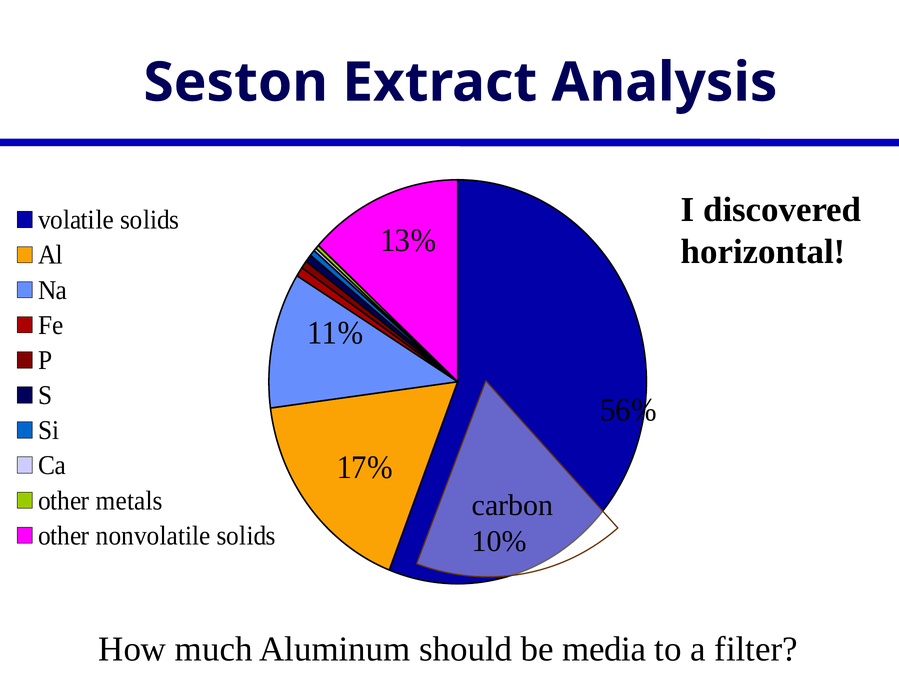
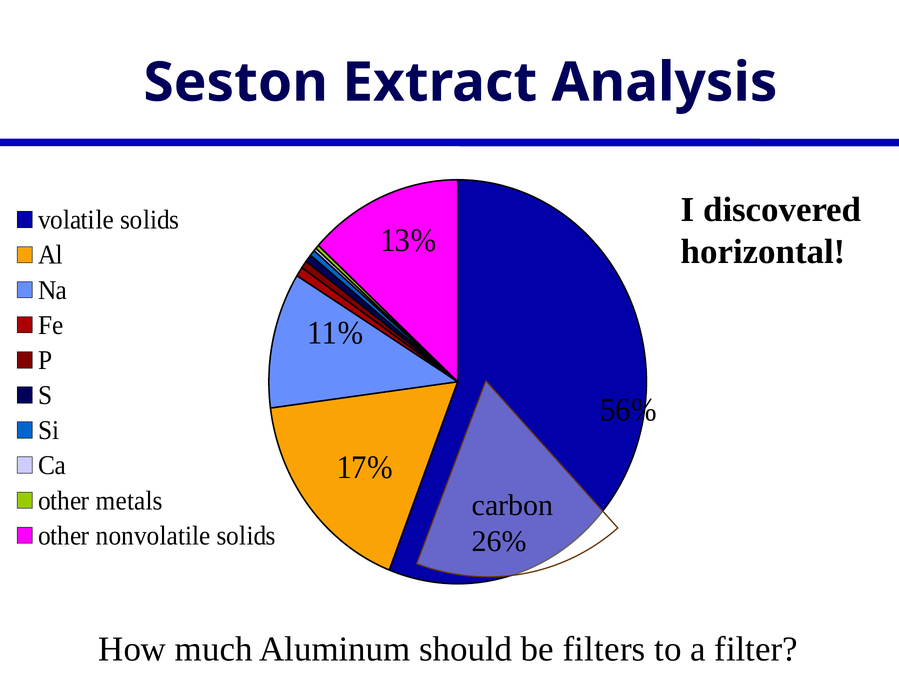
10%: 10% -> 26%
media: media -> filters
